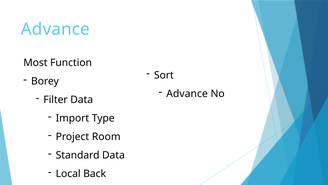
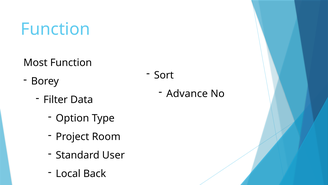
Advance at (55, 29): Advance -> Function
Import: Import -> Option
Standard Data: Data -> User
